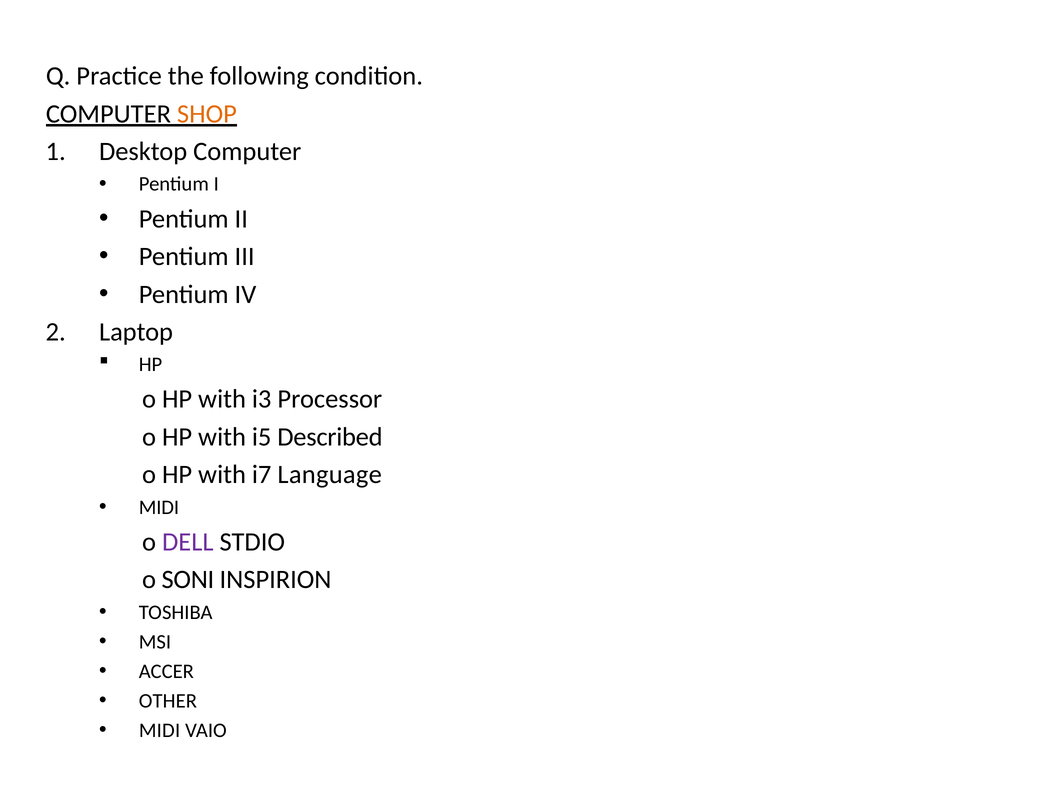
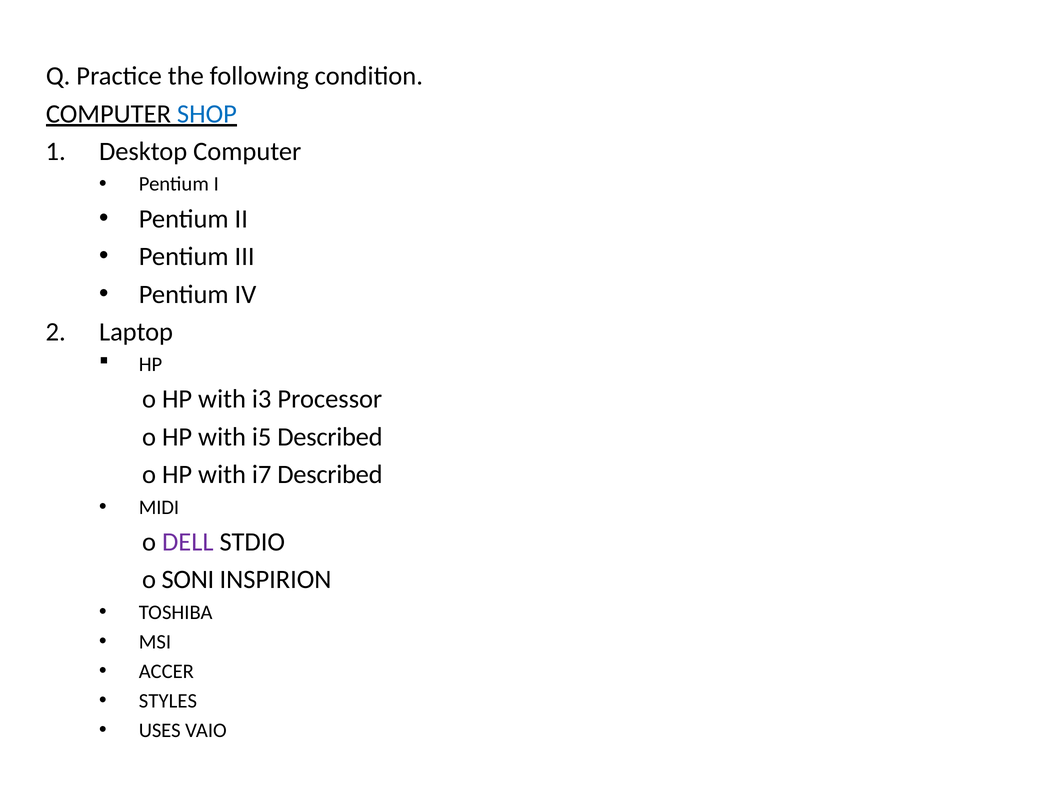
SHOP colour: orange -> blue
i7 Language: Language -> Described
OTHER: OTHER -> STYLES
MIDI at (160, 730): MIDI -> USES
